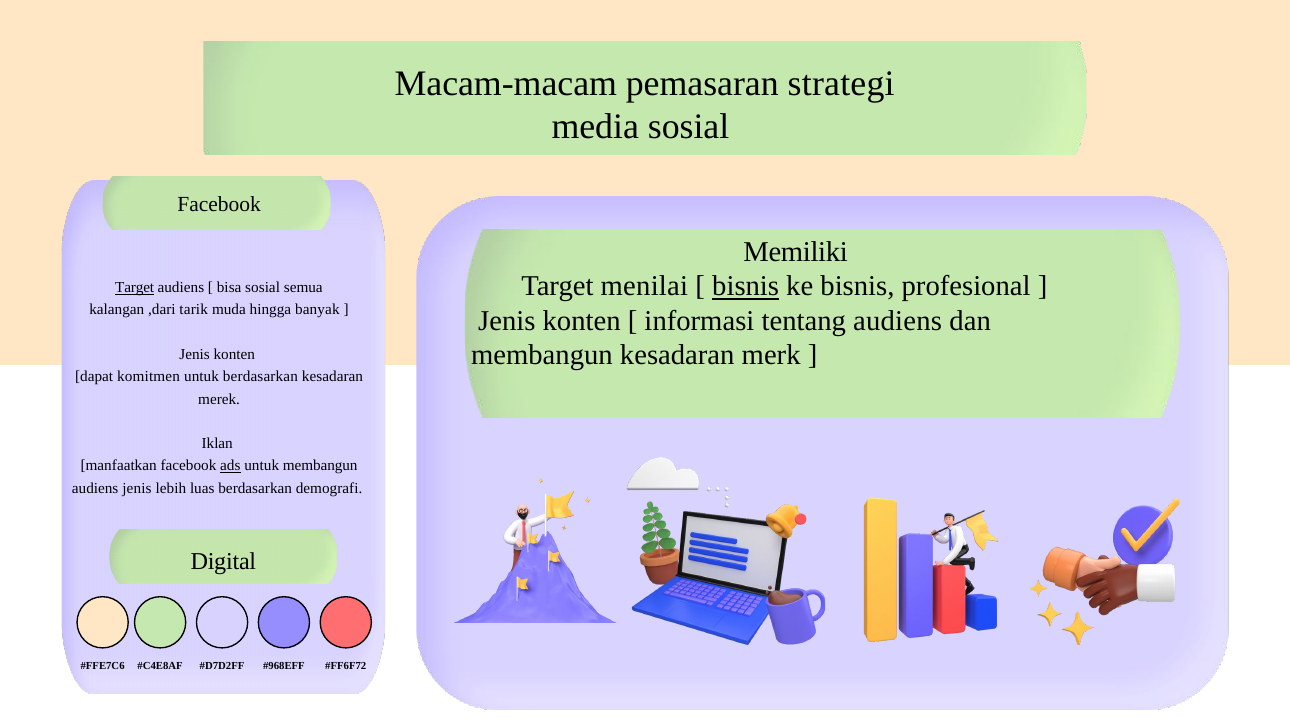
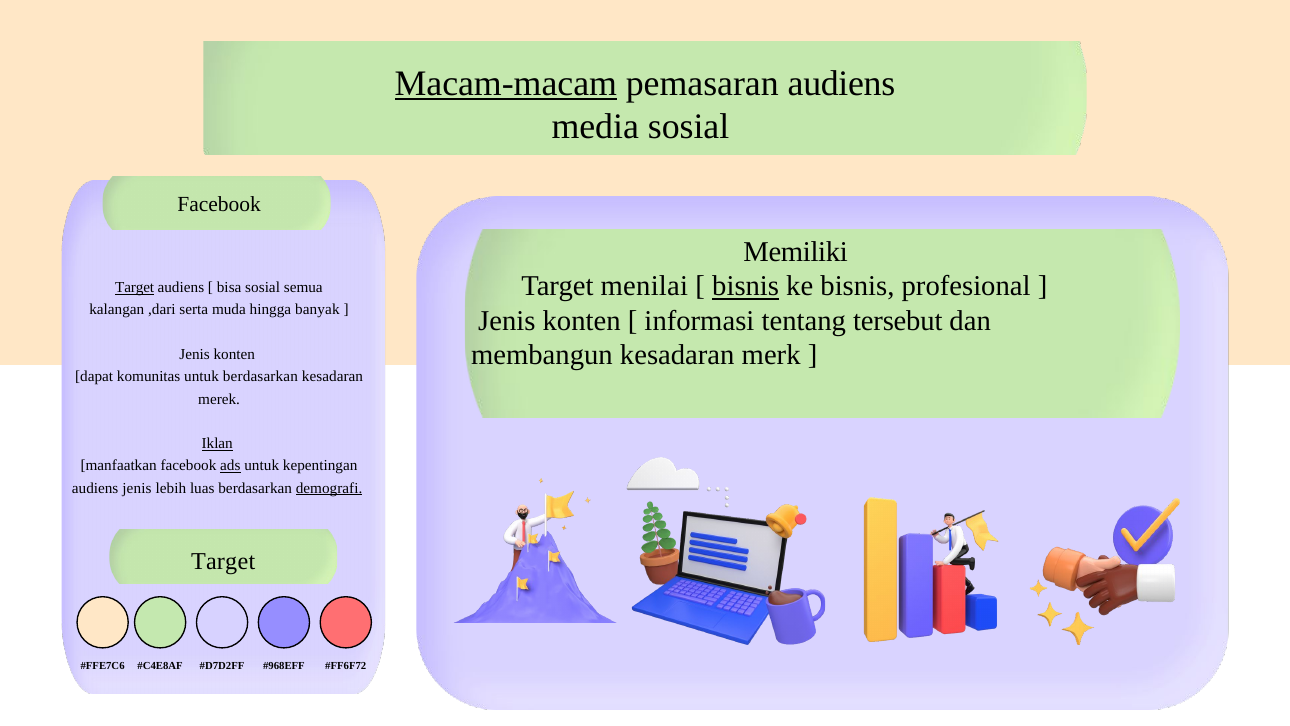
Macam-macam underline: none -> present
pemasaran strategi: strategi -> audiens
tarik: tarik -> serta
tentang audiens: audiens -> tersebut
komitmen: komitmen -> komunitas
Iklan underline: none -> present
untuk membangun: membangun -> kepentingan
demografi underline: none -> present
Digital at (223, 561): Digital -> Target
